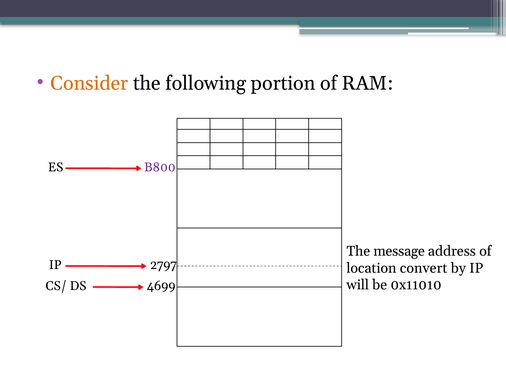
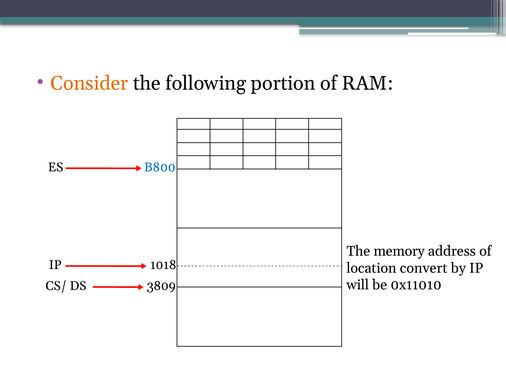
B800 colour: purple -> blue
message: message -> memory
2797: 2797 -> 1018
4699: 4699 -> 3809
